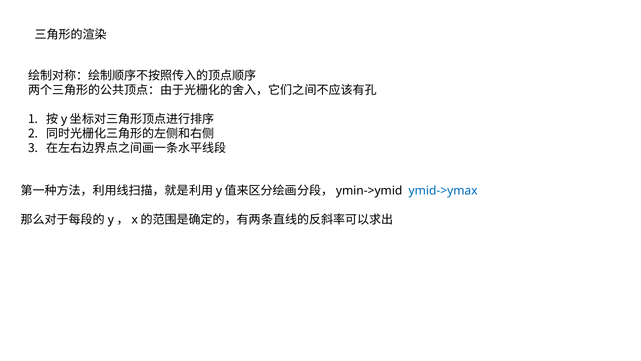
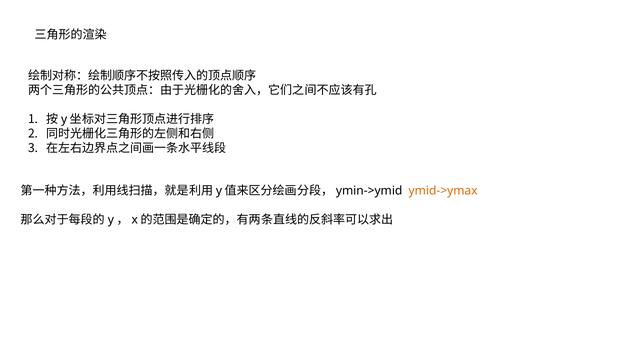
ymid->ymax colour: blue -> orange
